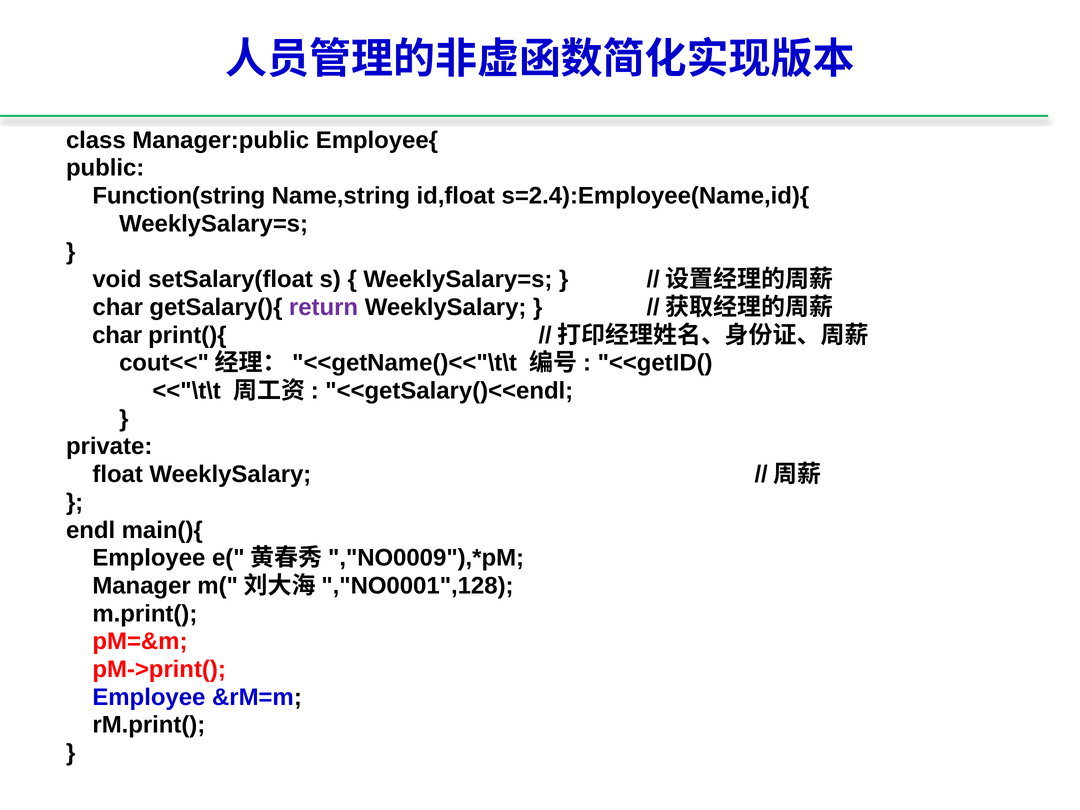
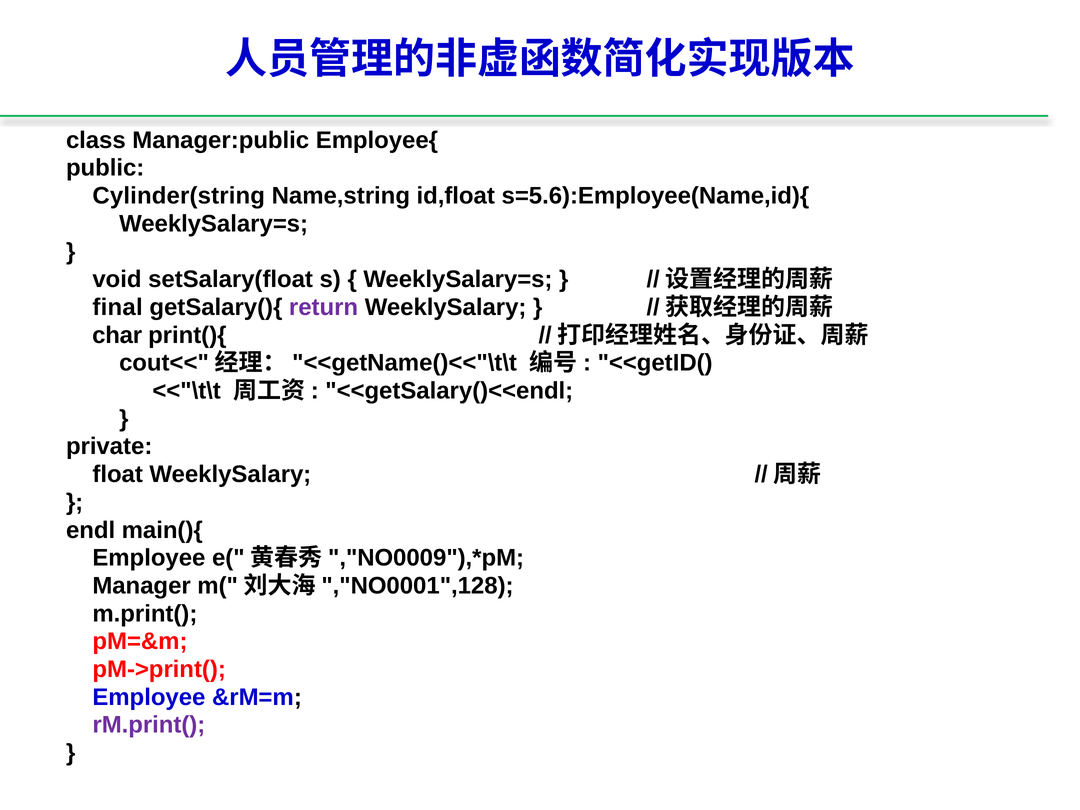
Function(string: Function(string -> Cylinder(string
s=2.4):Employee(Name,id){: s=2.4):Employee(Name,id){ -> s=5.6):Employee(Name,id){
char at (118, 307): char -> final
rM.print( colour: black -> purple
